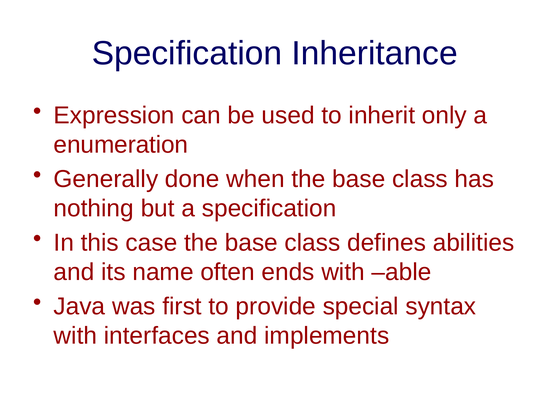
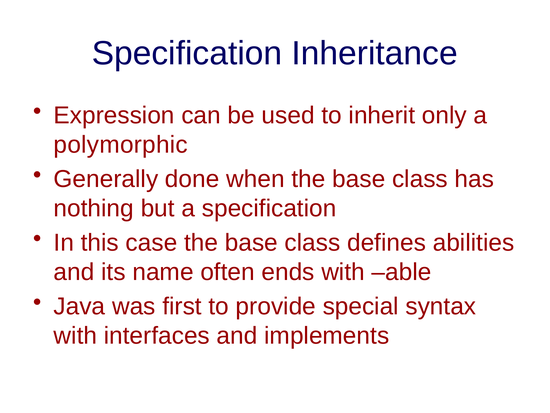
enumeration: enumeration -> polymorphic
